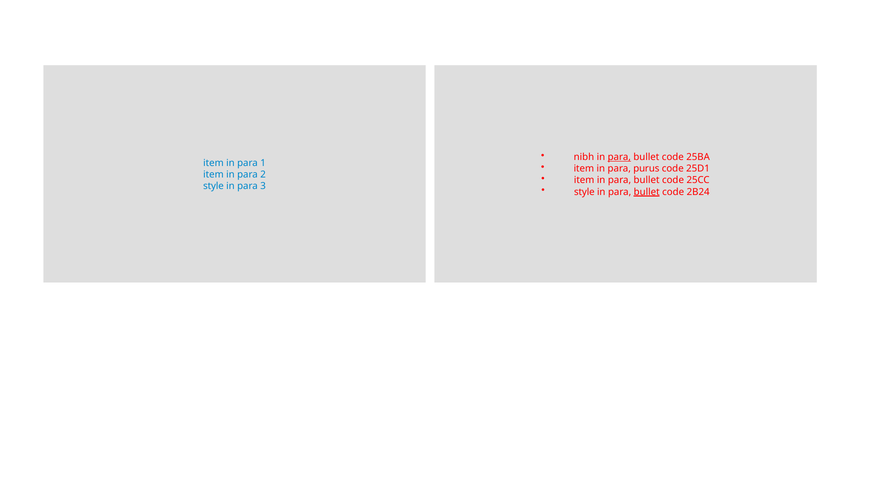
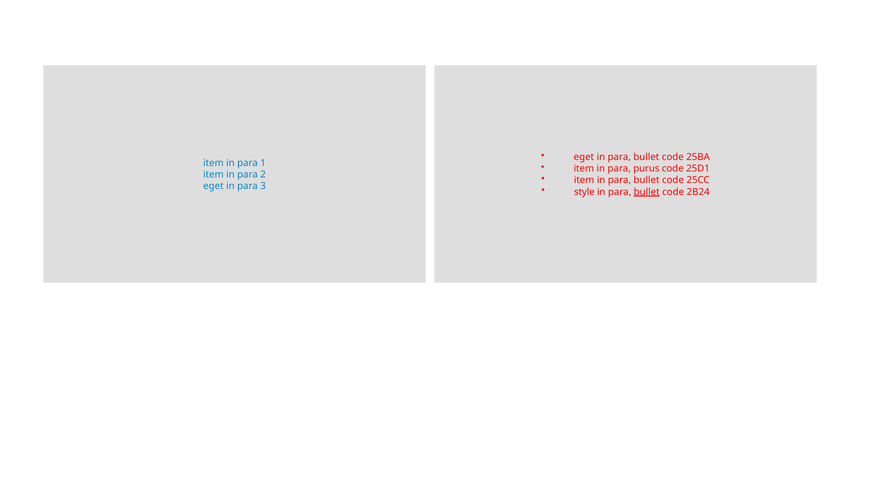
nibh at (584, 157): nibh -> eget
para at (619, 157) underline: present -> none
style at (213, 186): style -> eget
